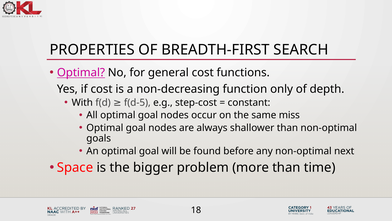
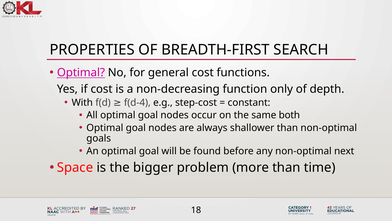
f(d-5: f(d-5 -> f(d-4
miss: miss -> both
